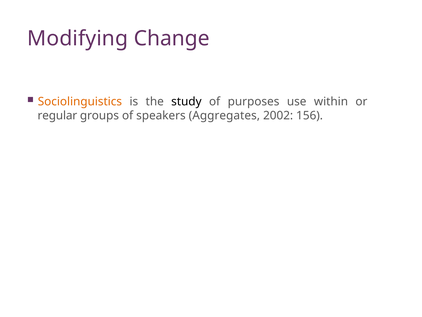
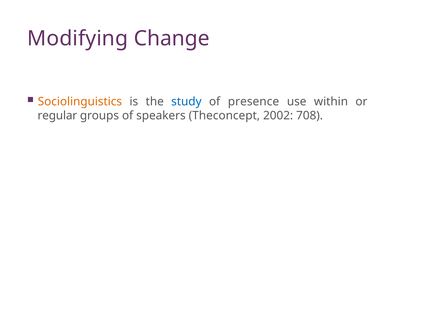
study colour: black -> blue
purposes: purposes -> presence
Aggregates: Aggregates -> Theconcept
156: 156 -> 708
